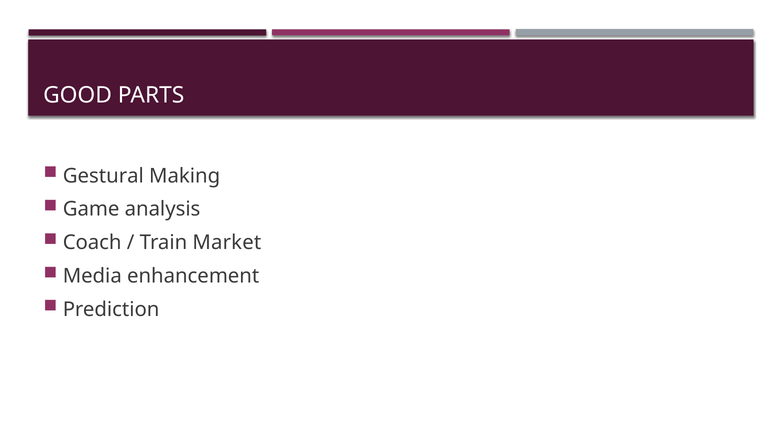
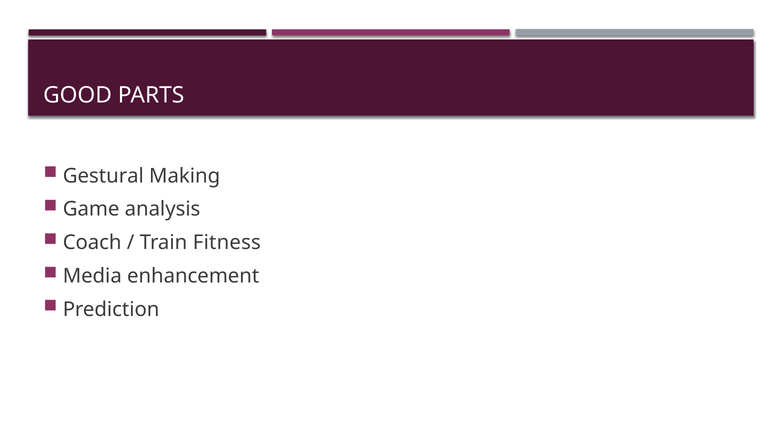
Market: Market -> Fitness
